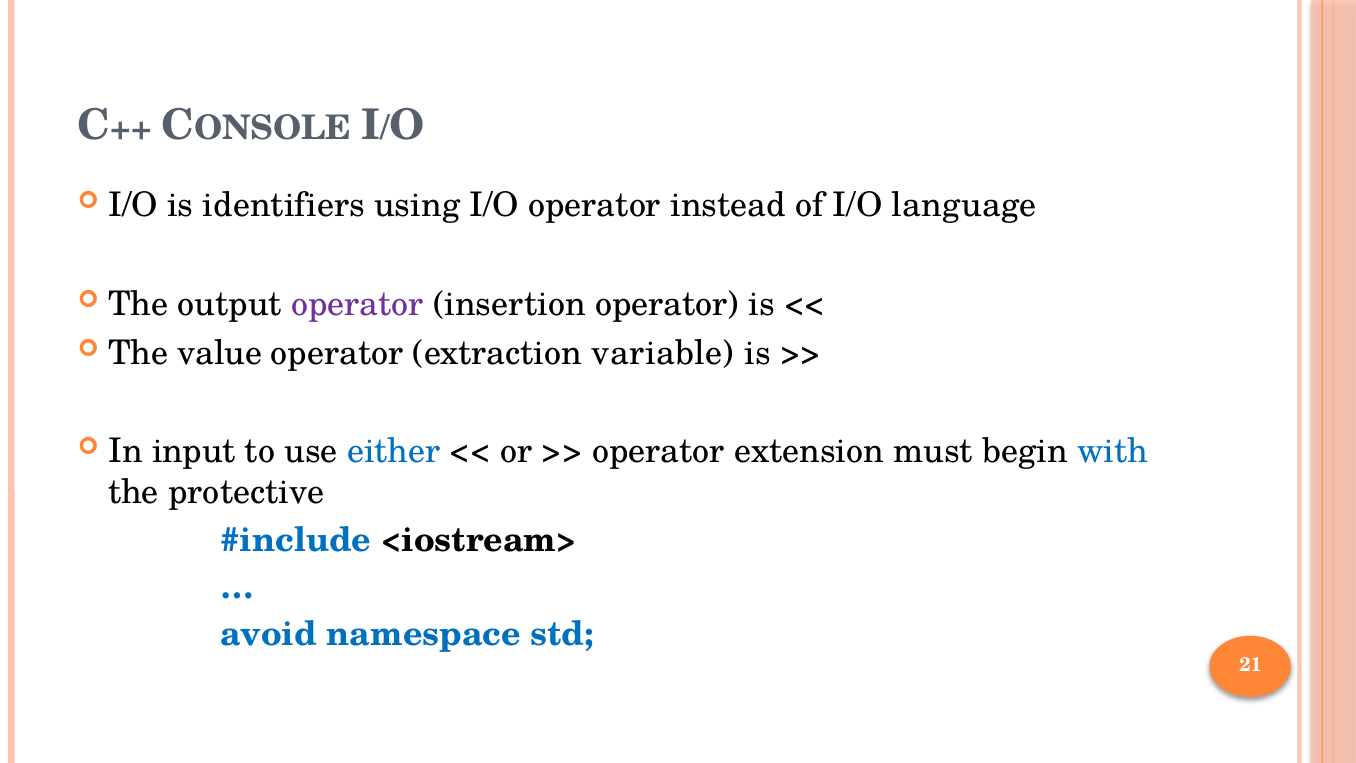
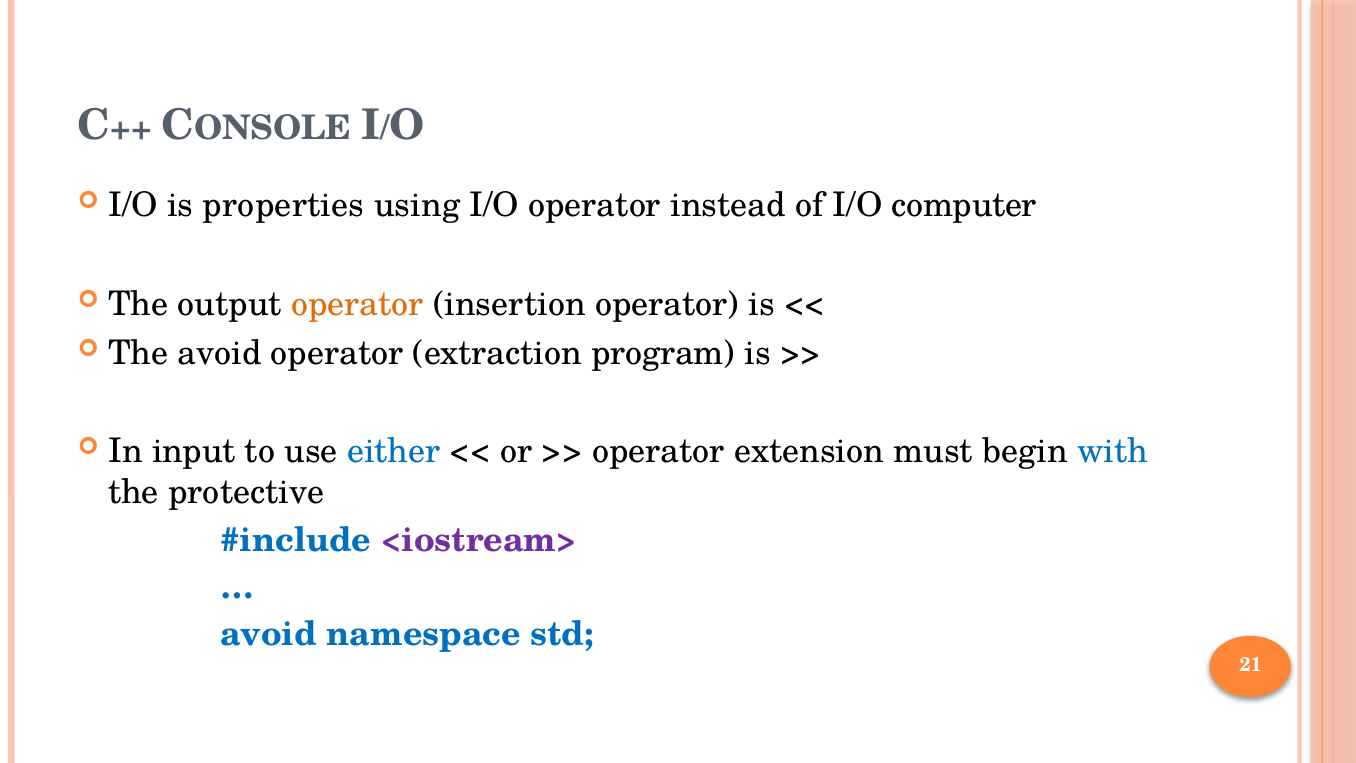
identifiers: identifiers -> properties
language: language -> computer
operator at (358, 304) colour: purple -> orange
The value: value -> avoid
variable: variable -> program
<iostream> colour: black -> purple
